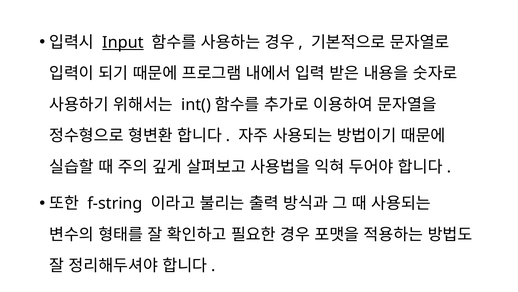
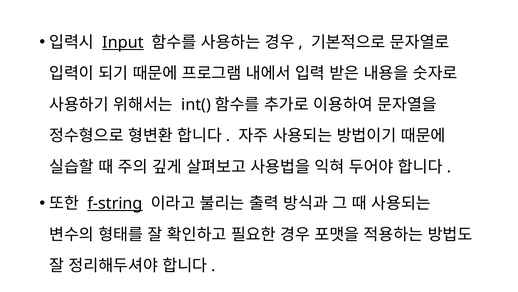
f-string underline: none -> present
